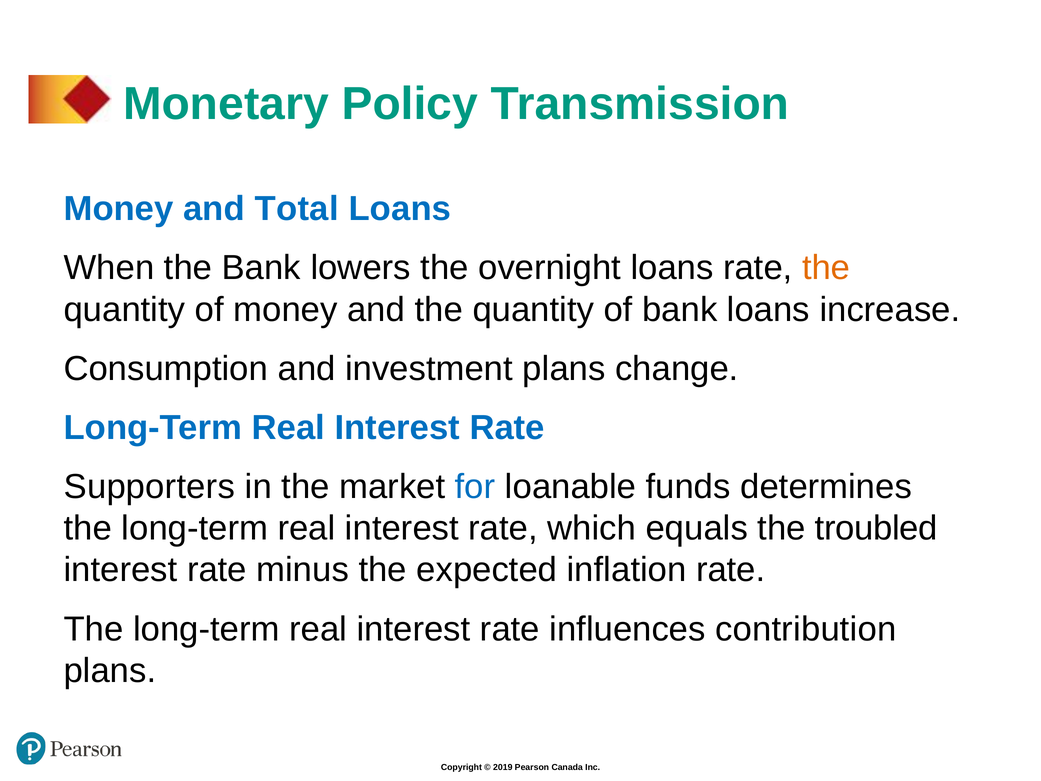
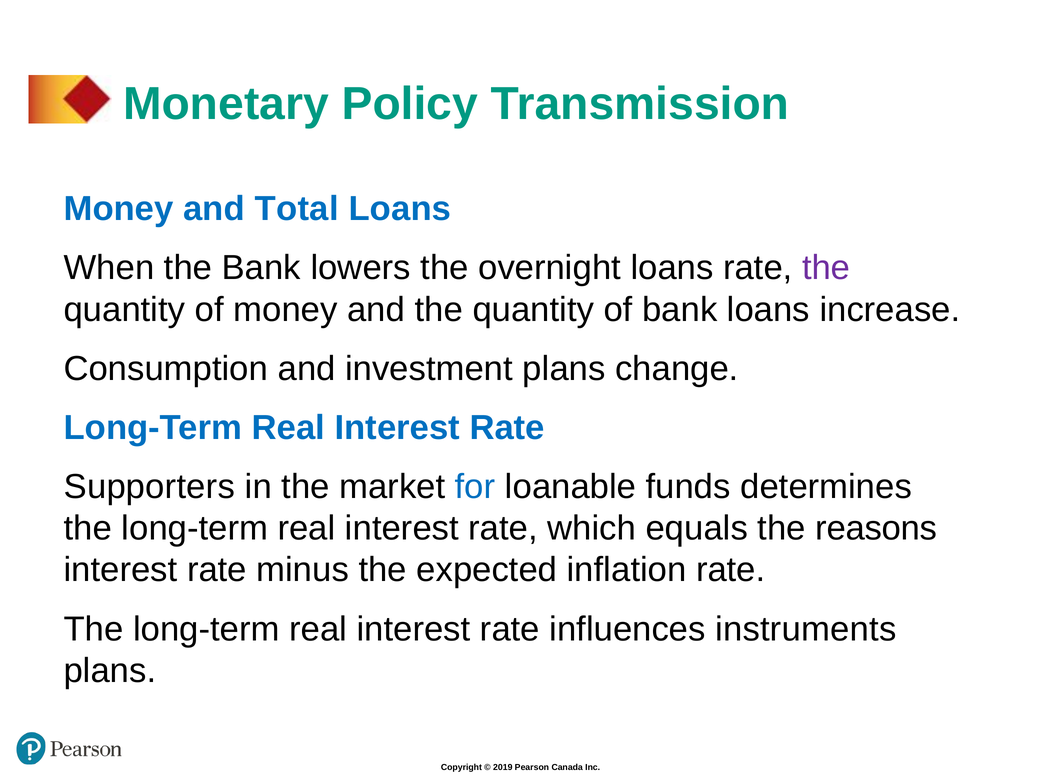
the at (826, 268) colour: orange -> purple
troubled: troubled -> reasons
contribution: contribution -> instruments
